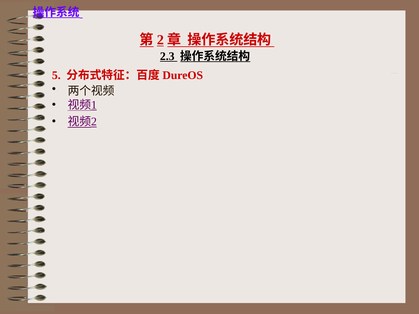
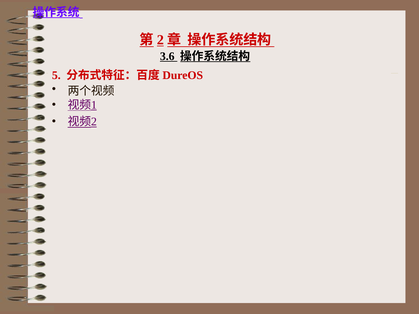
2.3: 2.3 -> 3.6
